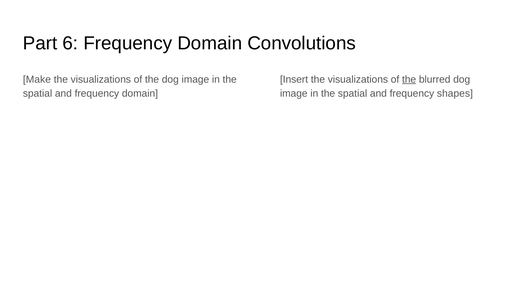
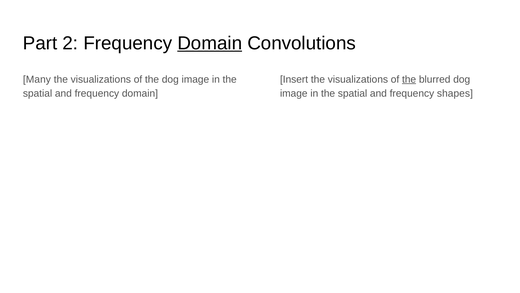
6: 6 -> 2
Domain at (210, 43) underline: none -> present
Make: Make -> Many
